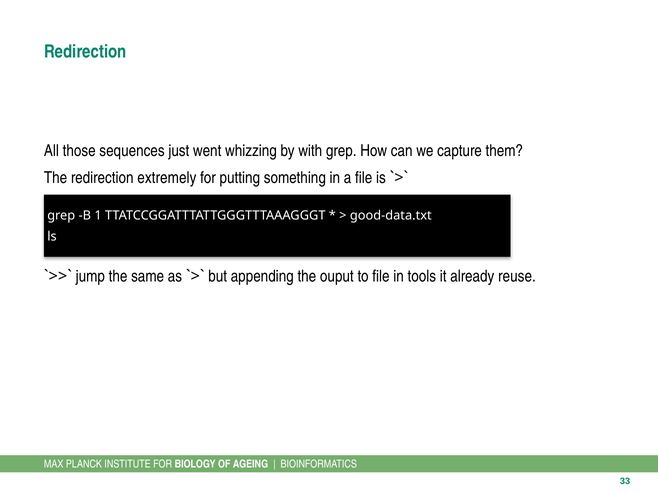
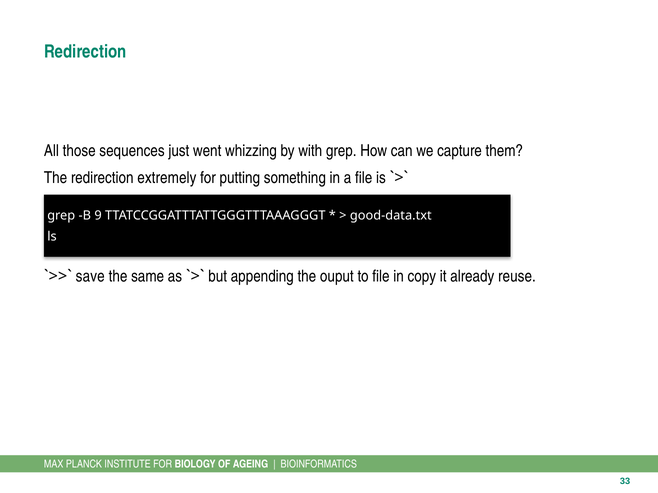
1: 1 -> 9
jump: jump -> save
tools: tools -> copy
